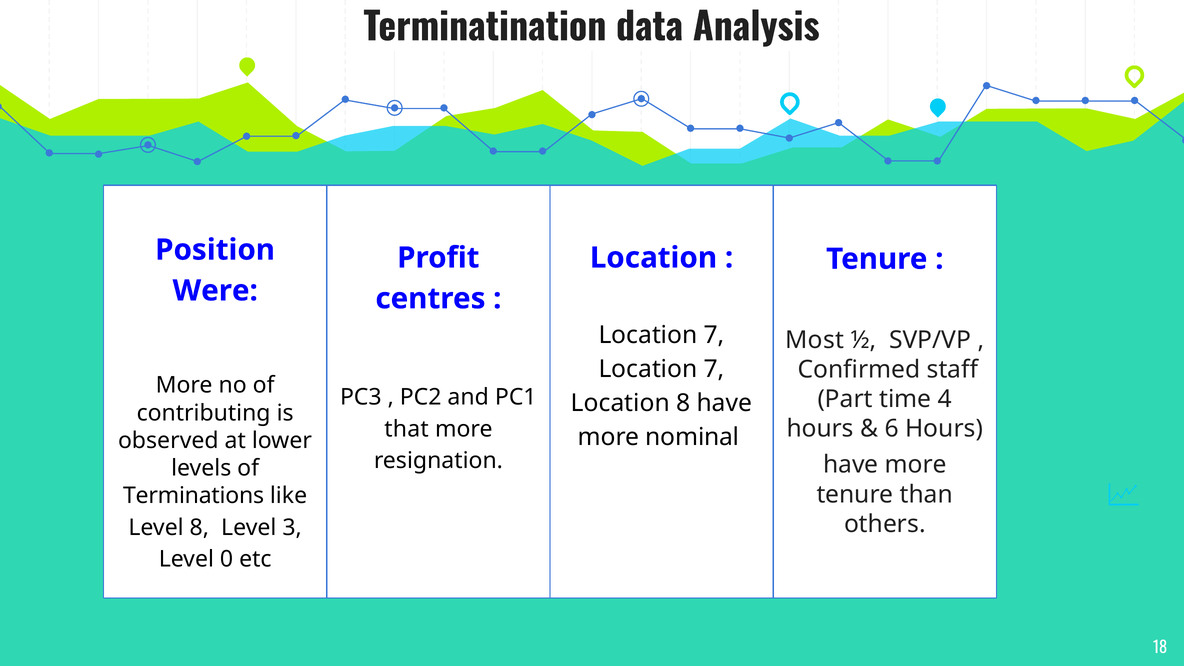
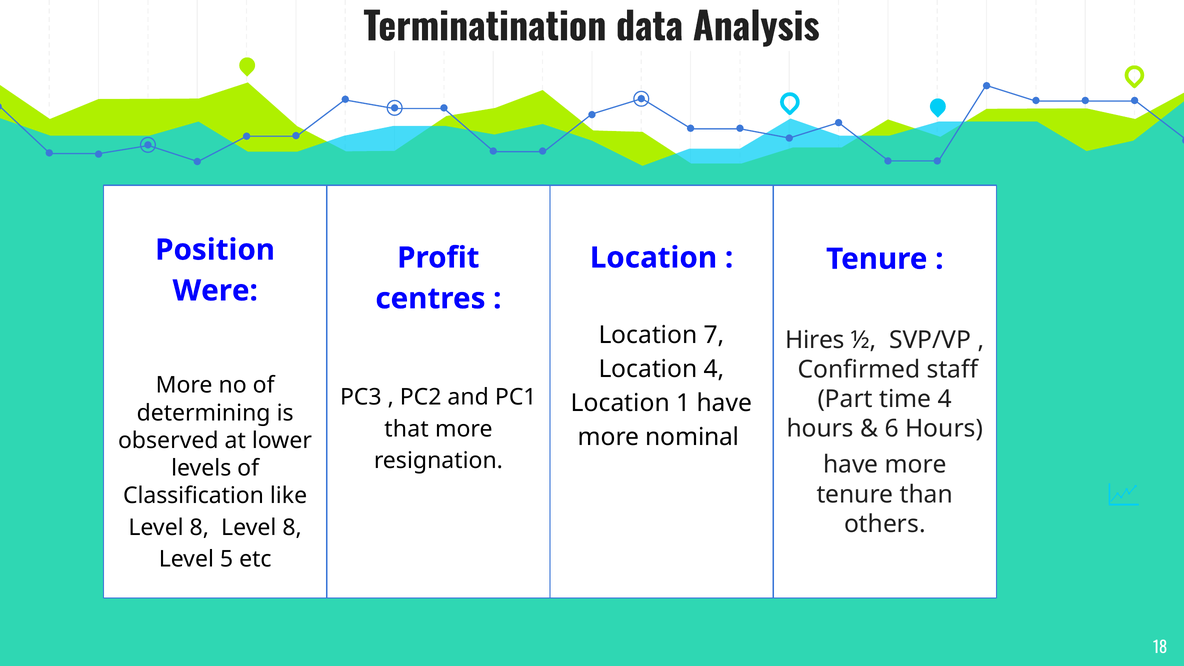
Most: Most -> Hires
7 at (714, 369): 7 -> 4
Location 8: 8 -> 1
contributing: contributing -> determining
Terminations: Terminations -> Classification
8 Level 3: 3 -> 8
0: 0 -> 5
